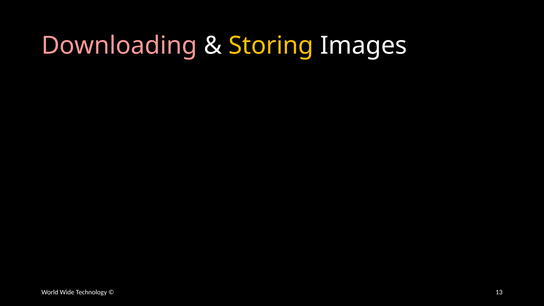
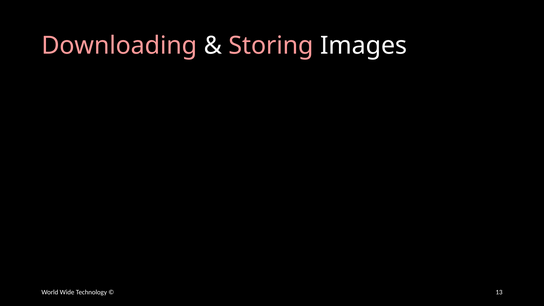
Storing colour: yellow -> pink
